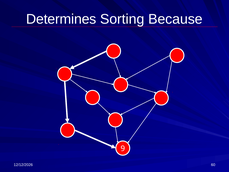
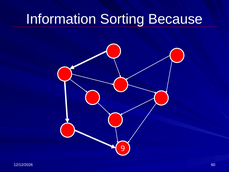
Determines: Determines -> Information
